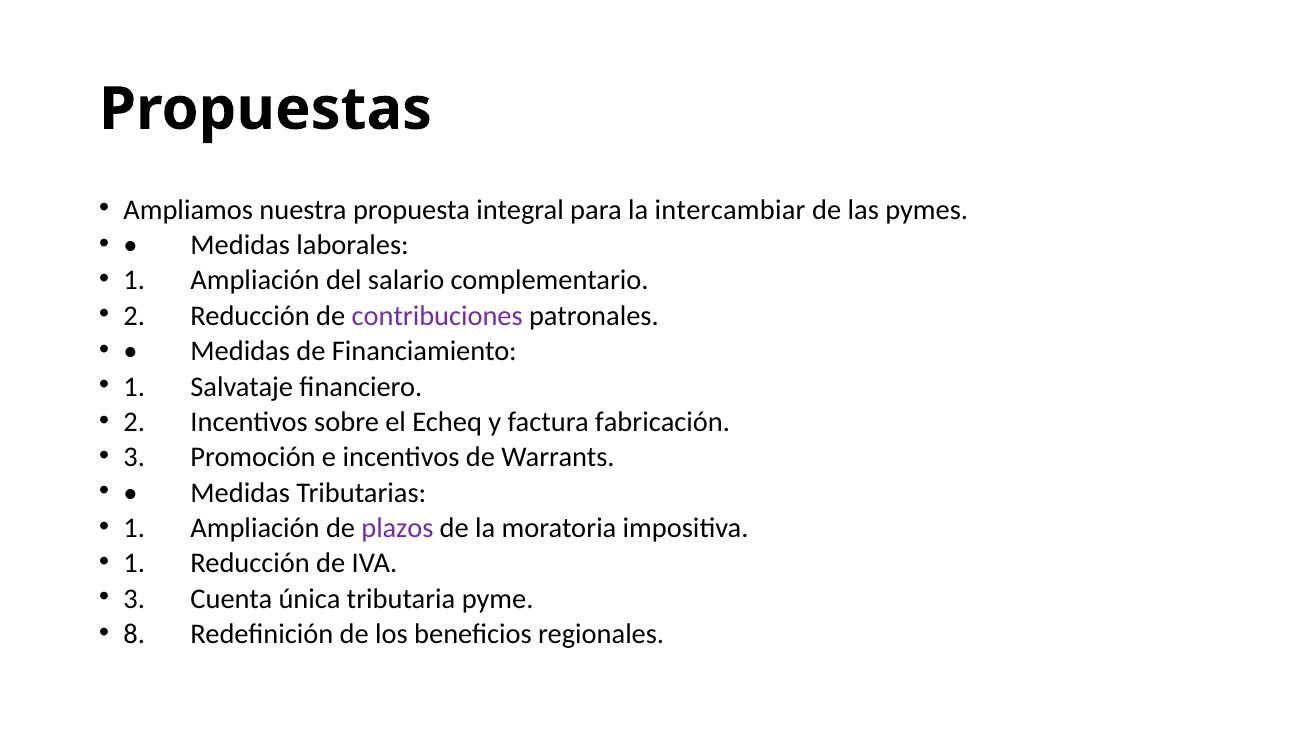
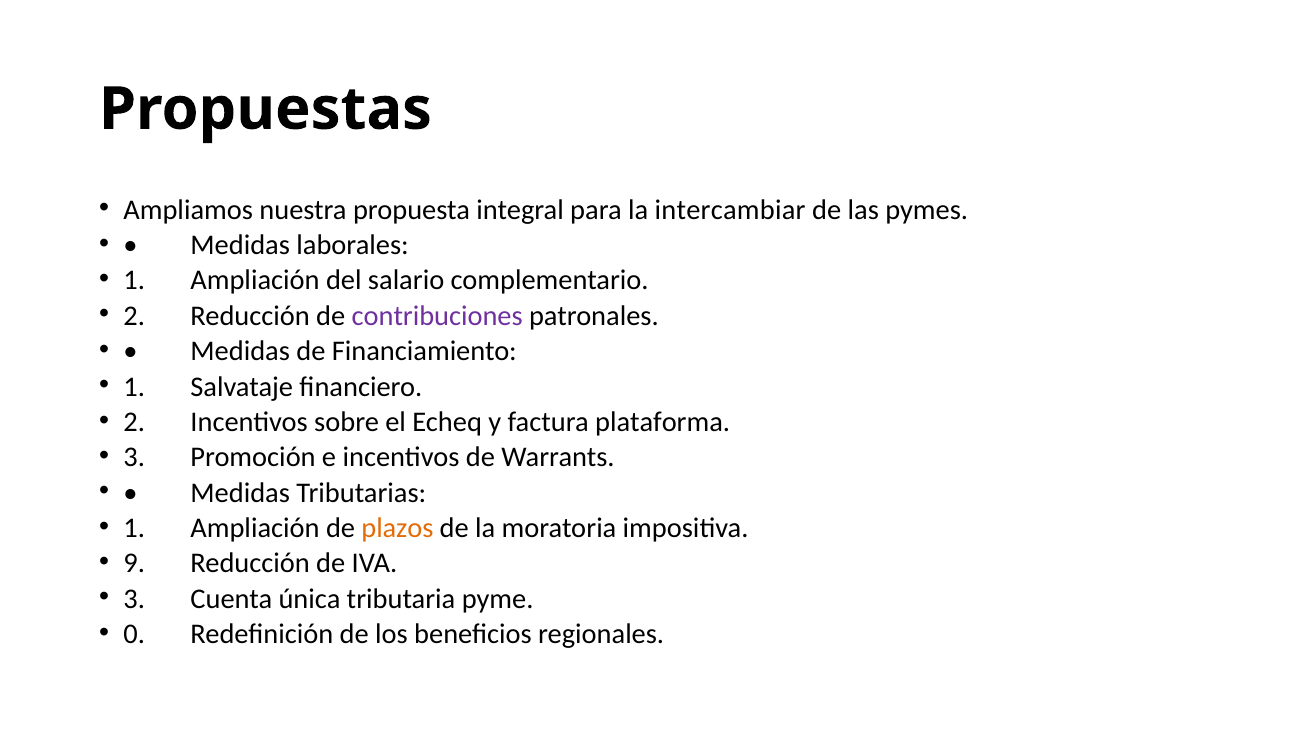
fabricación: fabricación -> plataforma
plazos colour: purple -> orange
1 at (134, 564): 1 -> 9
8: 8 -> 0
